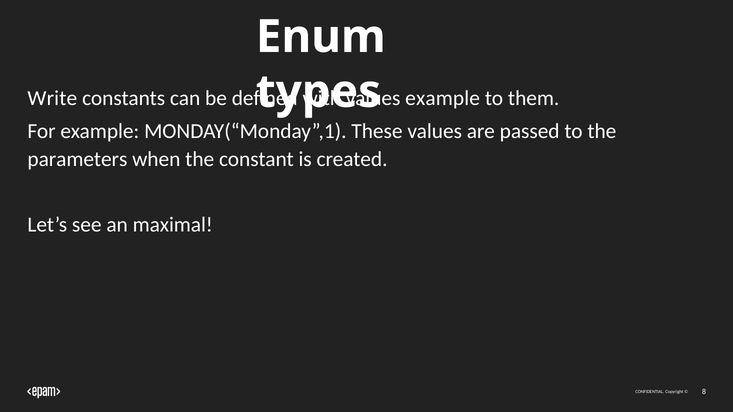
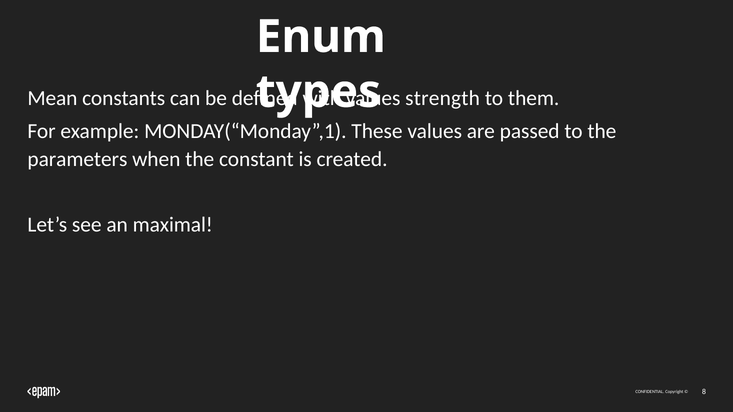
Write: Write -> Mean
example at (443, 98): example -> strength
